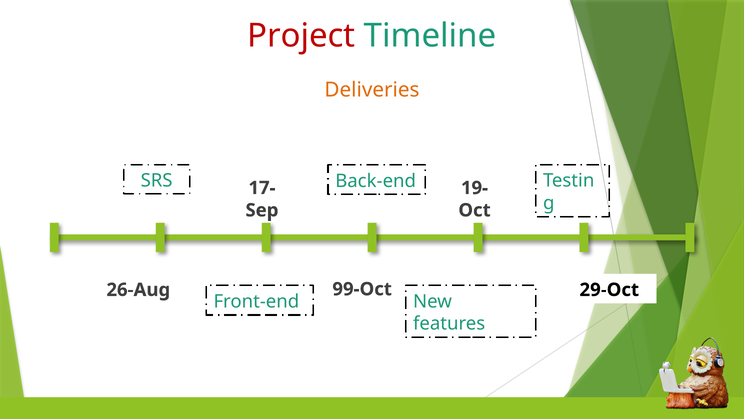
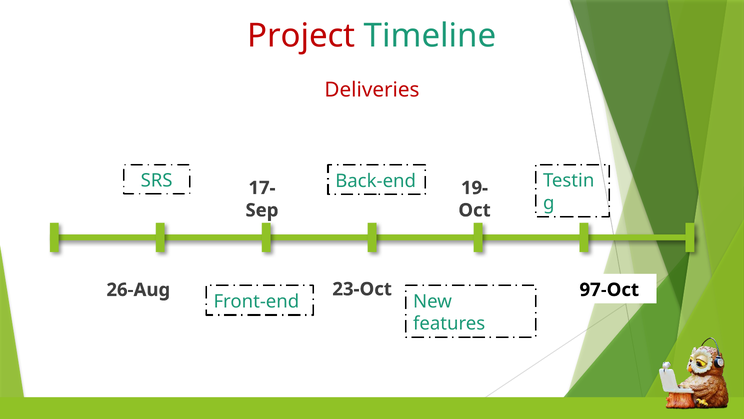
Deliveries colour: orange -> red
99-Oct: 99-Oct -> 23-Oct
29-Oct: 29-Oct -> 97-Oct
